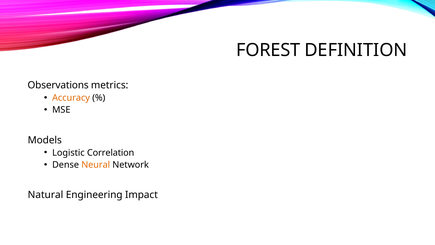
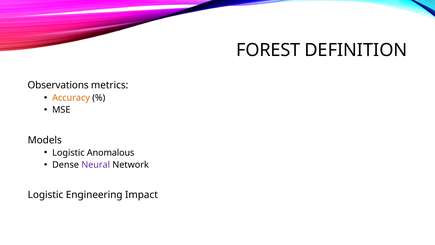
Correlation: Correlation -> Anomalous
Neural colour: orange -> purple
Natural at (45, 195): Natural -> Logistic
